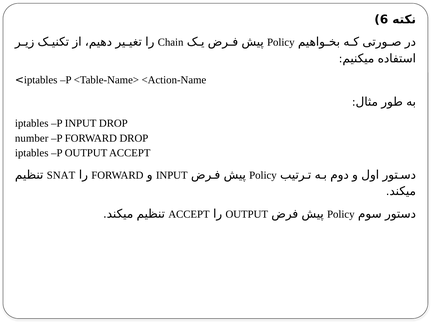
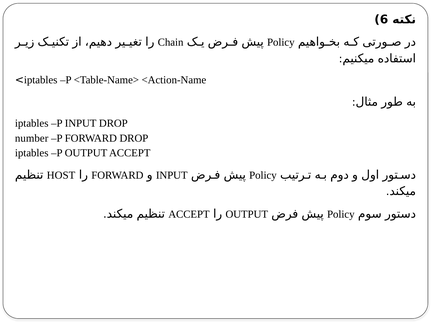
SNAT: SNAT -> HOST
